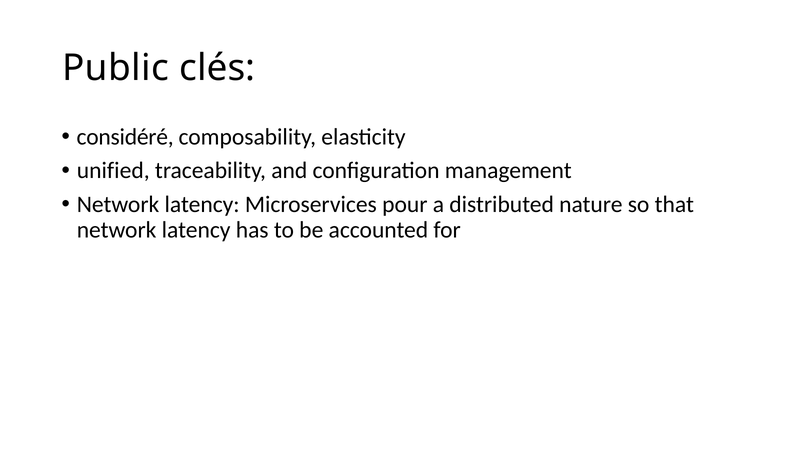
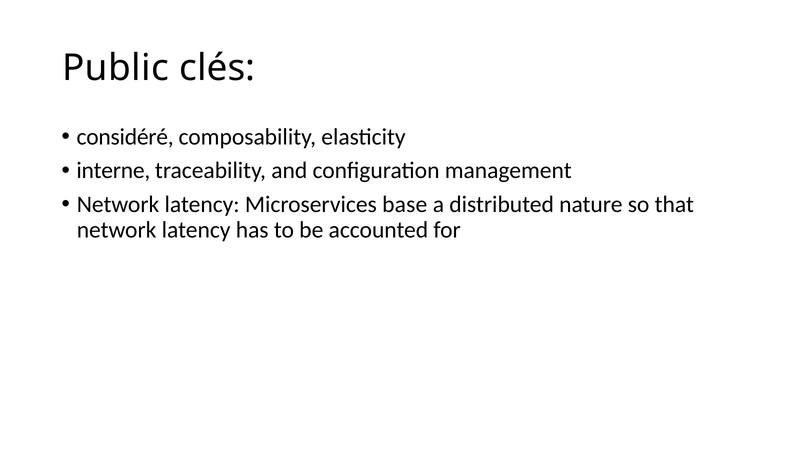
unified: unified -> interne
pour: pour -> base
